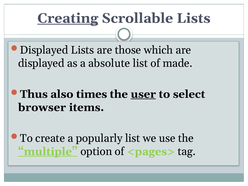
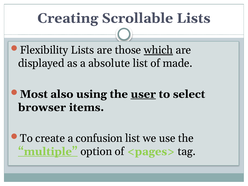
Creating underline: present -> none
Displayed at (44, 50): Displayed -> Flexibility
which underline: none -> present
Thus: Thus -> Most
times: times -> using
popularly: popularly -> confusion
